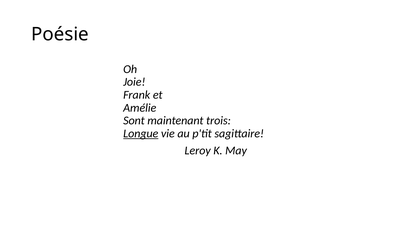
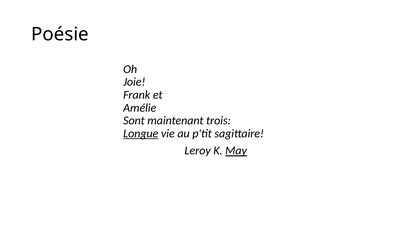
May underline: none -> present
